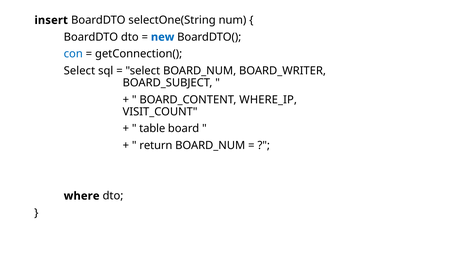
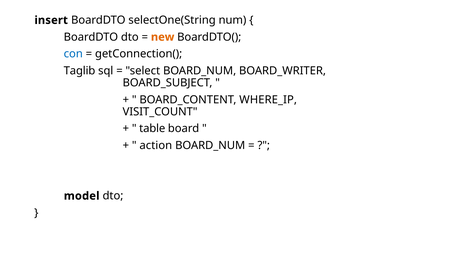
new colour: blue -> orange
Select at (79, 71): Select -> Taglib
return: return -> action
where: where -> model
